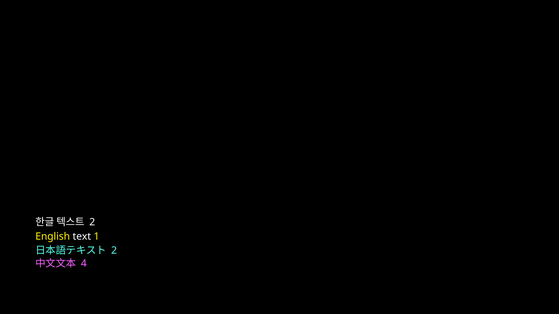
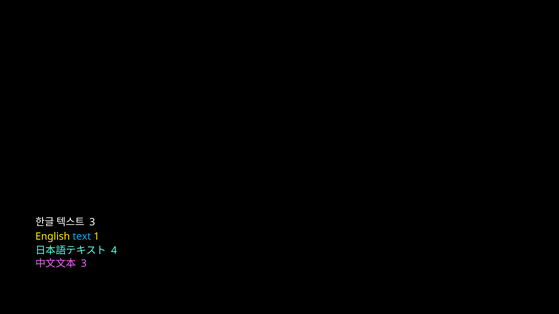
2 at (92, 223): 2 -> 3
text colour: white -> light blue
2 at (114, 251): 2 -> 4
4 at (84, 264): 4 -> 3
